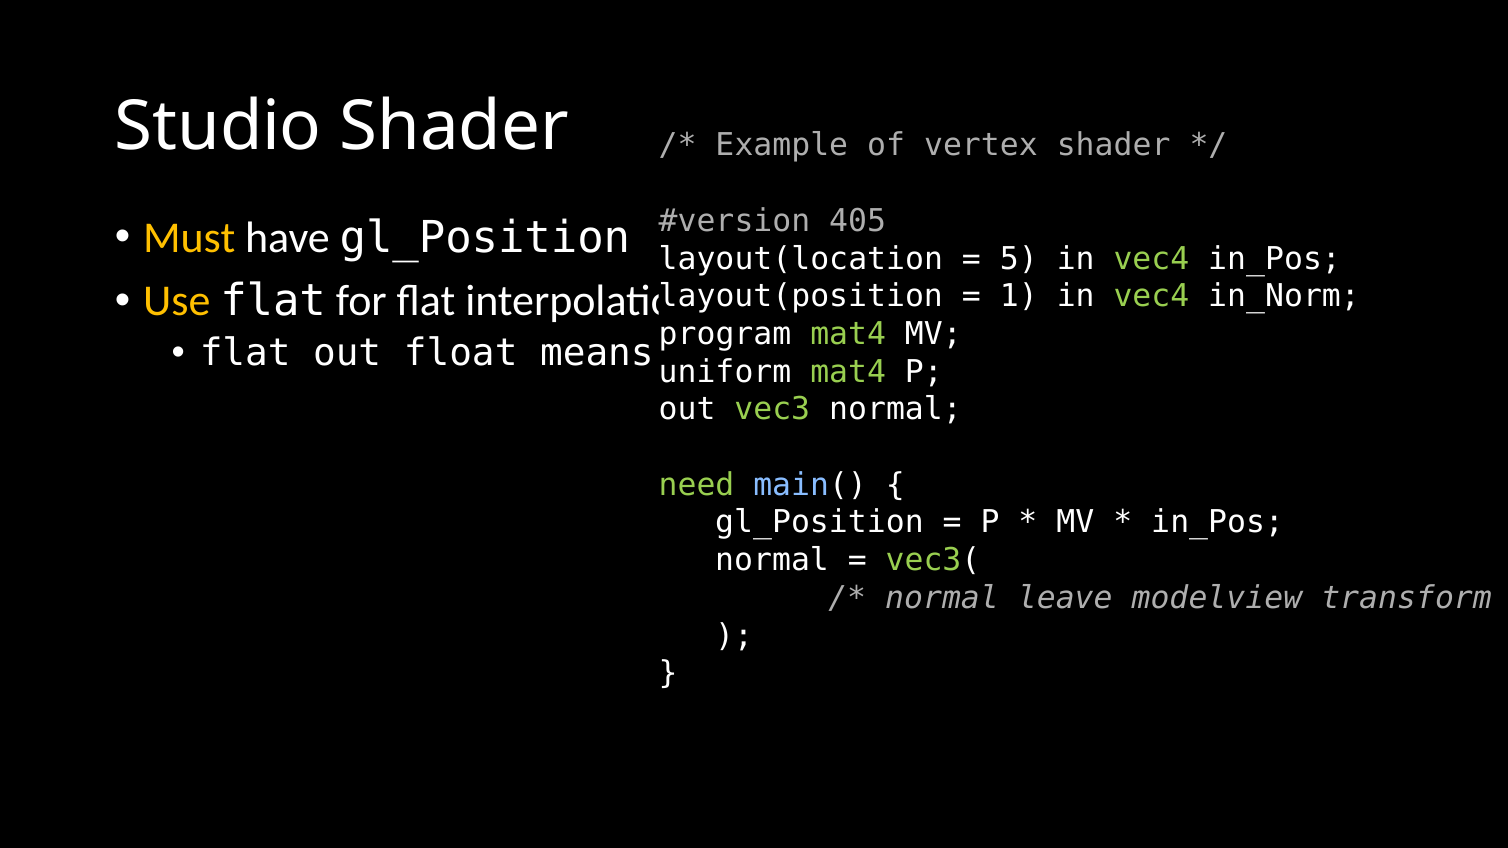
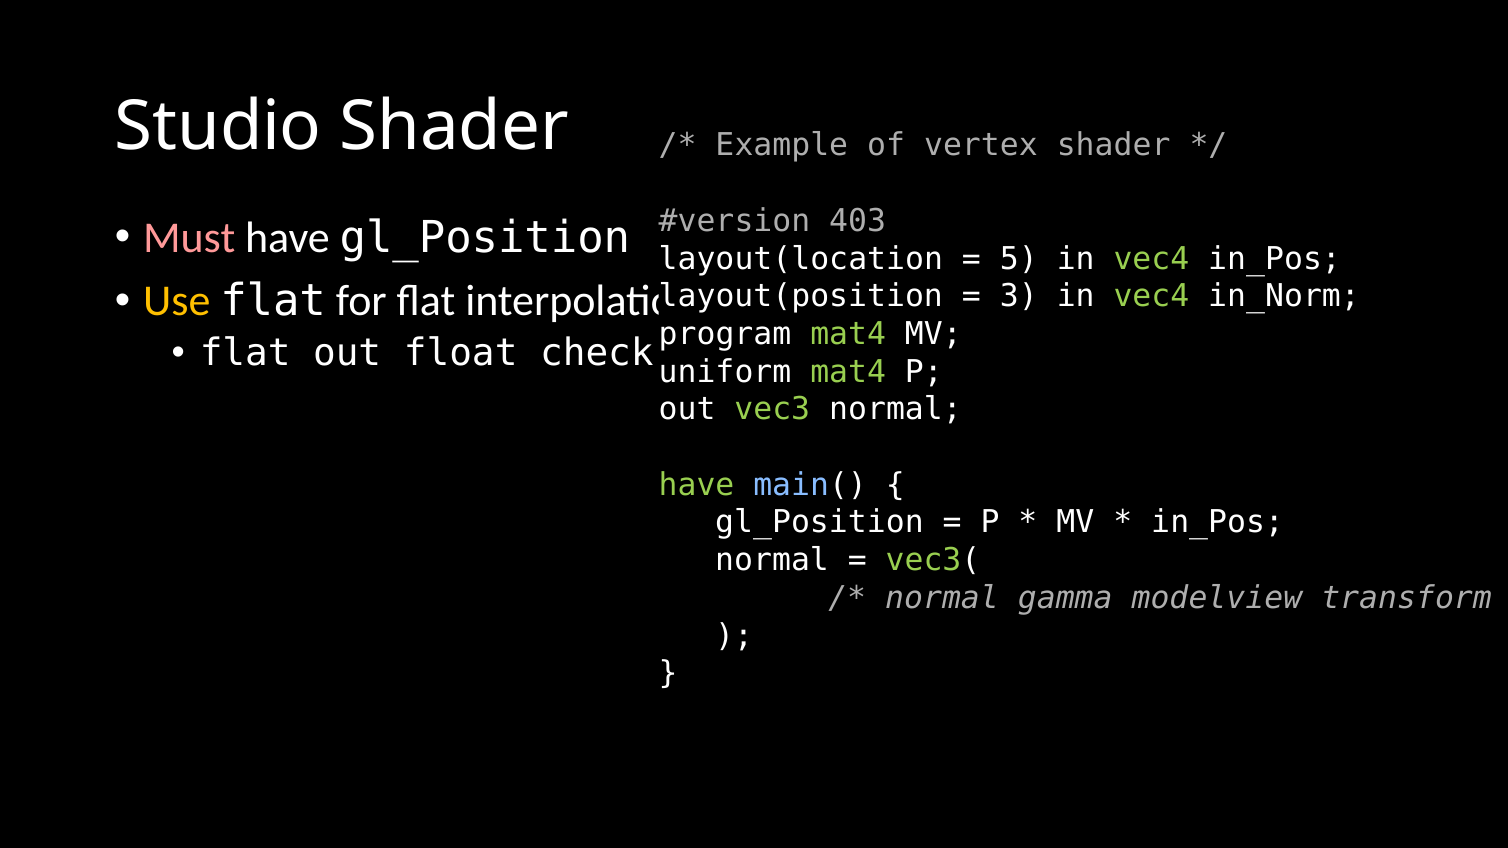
405: 405 -> 403
Must colour: yellow -> pink
1: 1 -> 3
means: means -> check
need at (697, 485): need -> have
leave: leave -> gamma
